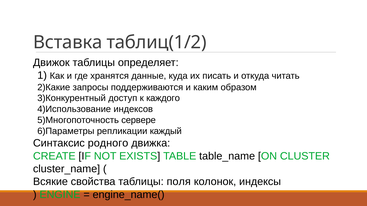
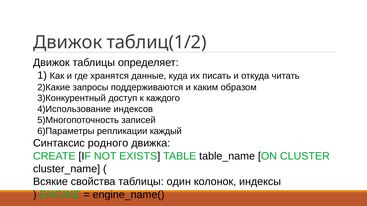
Вставка at (68, 42): Вставка -> Движок
сервере: сервере -> записей
поля: поля -> один
